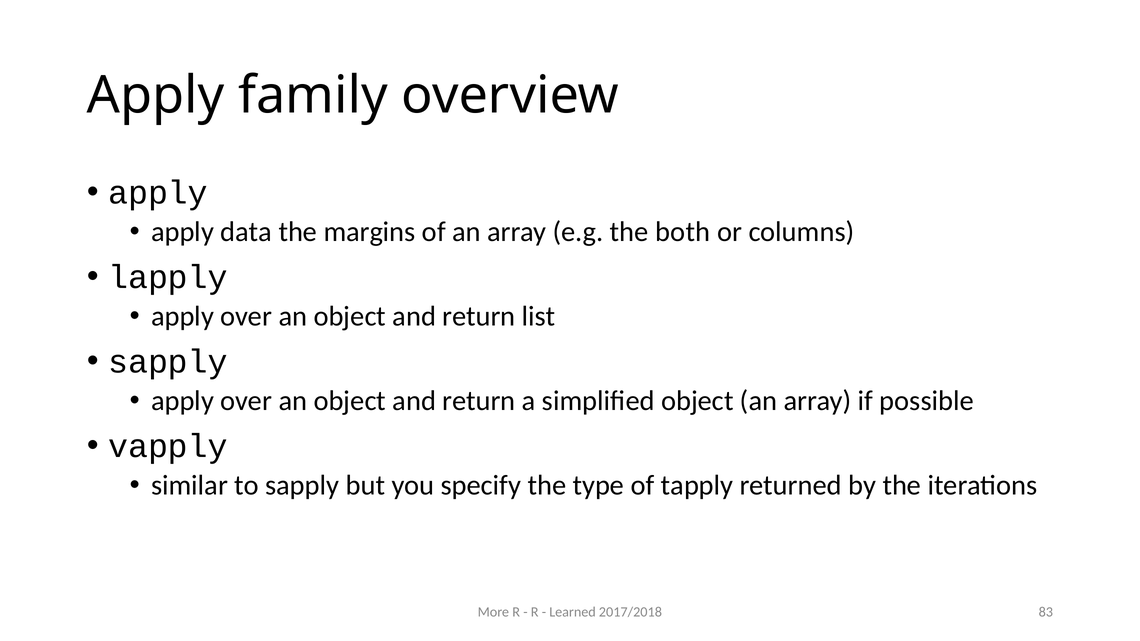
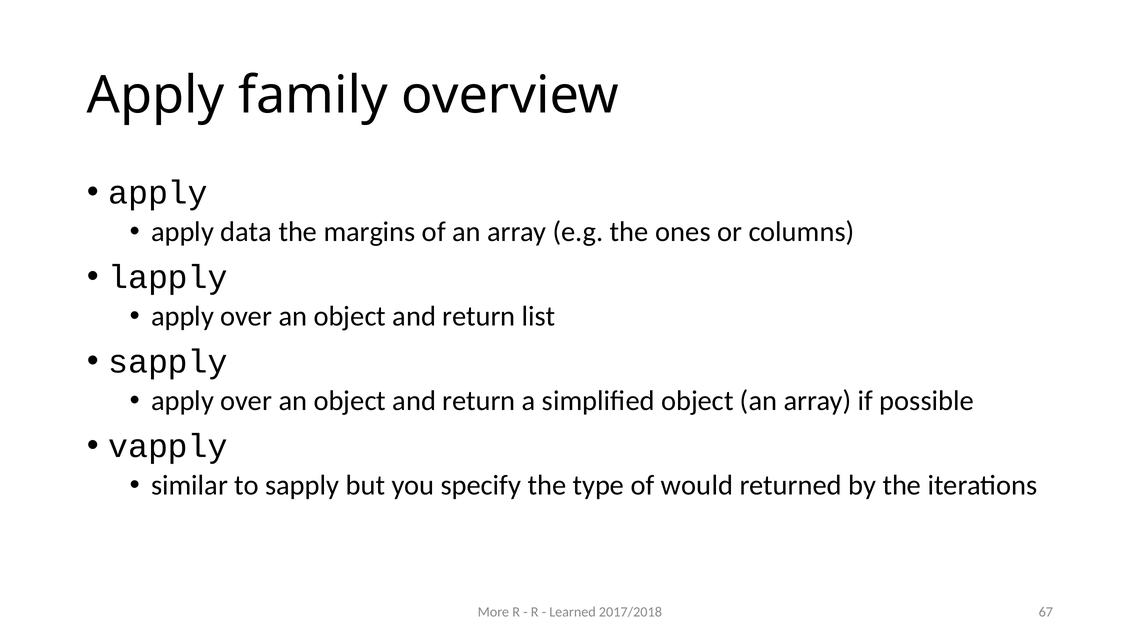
both: both -> ones
tapply: tapply -> would
83: 83 -> 67
